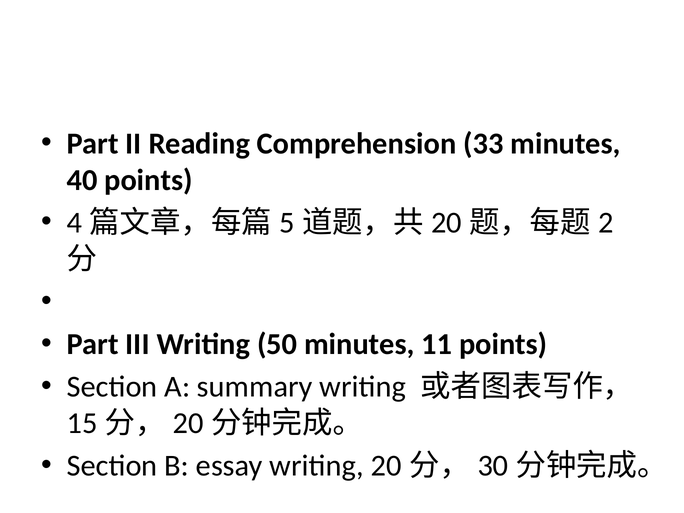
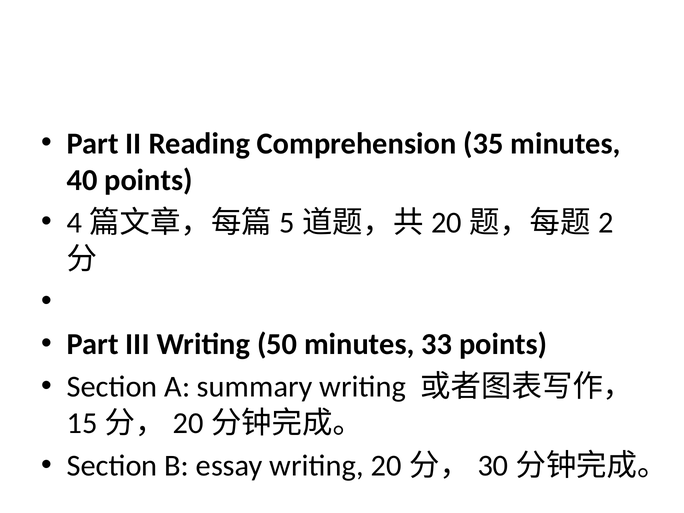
33: 33 -> 35
11: 11 -> 33
